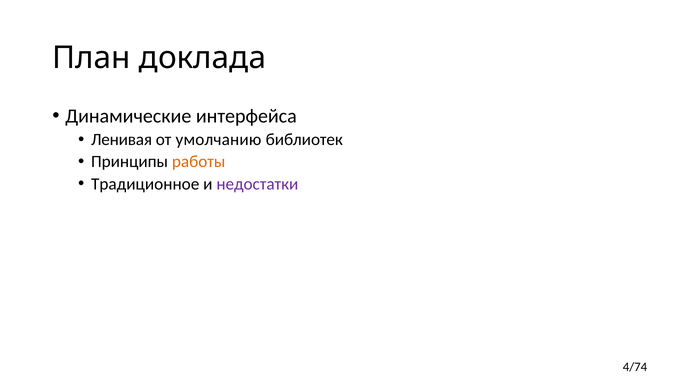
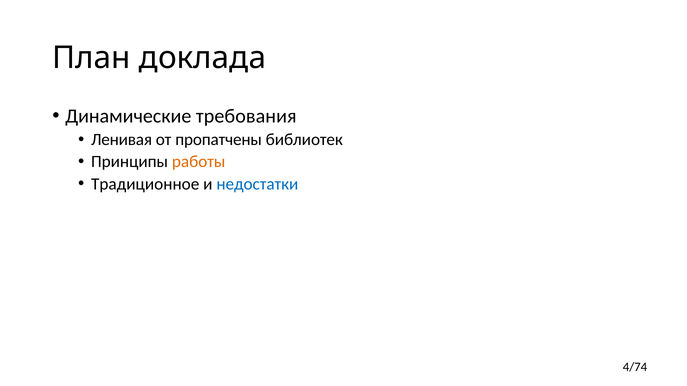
интерфейса: интерфейса -> требования
умолчанию: умолчанию -> пропатчены
недостатки colour: purple -> blue
